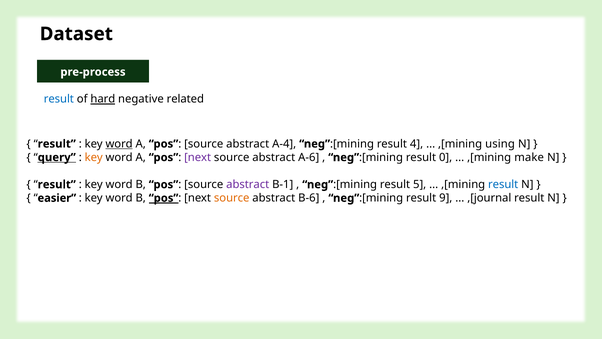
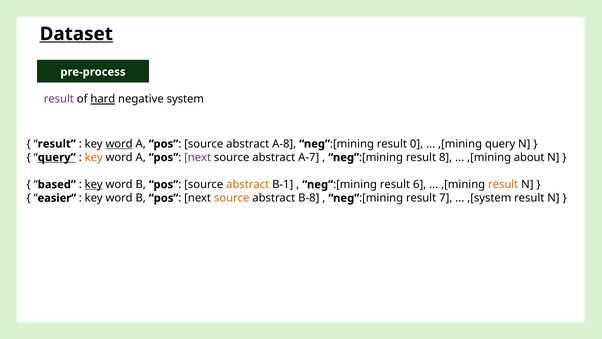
Dataset underline: none -> present
result at (59, 99) colour: blue -> purple
related: related -> system
A-4: A-4 -> A-8
4: 4 -> 0
,[mining using: using -> query
A-6: A-6 -> A-7
0: 0 -> 8
make: make -> about
result at (57, 184): result -> based
key at (94, 184) underline: none -> present
abstract at (248, 184) colour: purple -> orange
5: 5 -> 6
result at (503, 184) colour: blue -> orange
pos at (164, 198) underline: present -> none
B-6: B-6 -> B-8
9: 9 -> 7
,[journal: ,[journal -> ,[system
